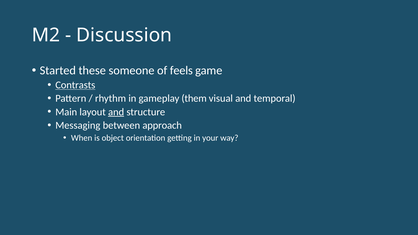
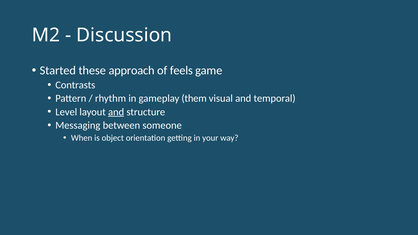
someone: someone -> approach
Contrasts underline: present -> none
Main: Main -> Level
approach: approach -> someone
